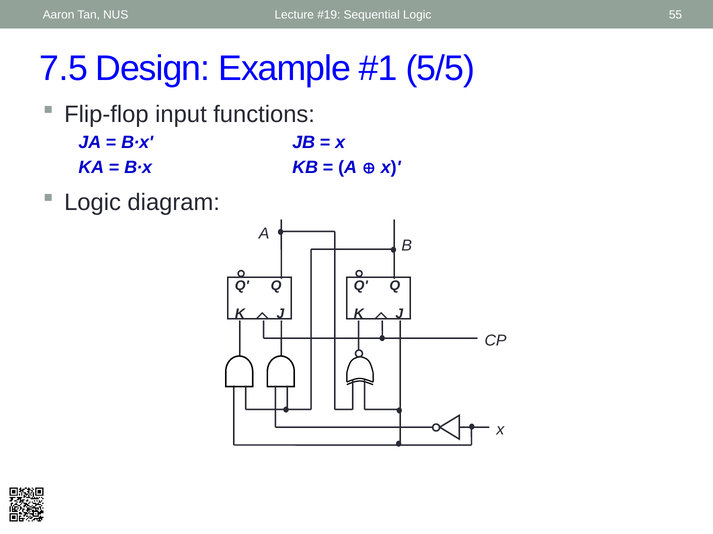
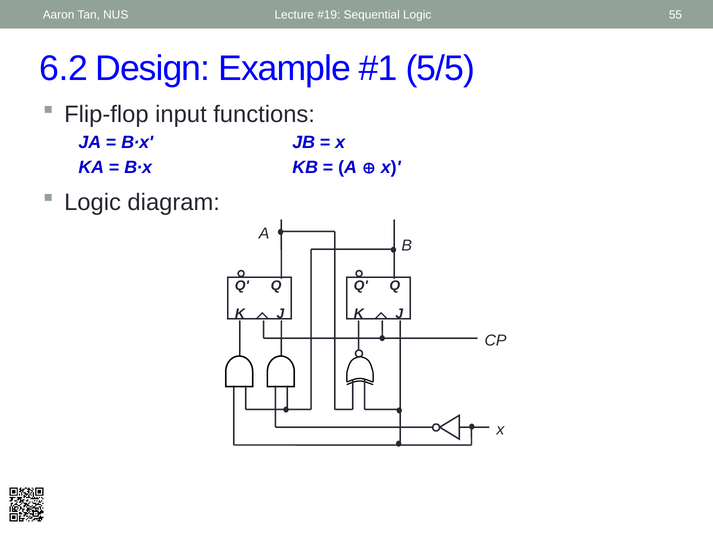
7.5: 7.5 -> 6.2
